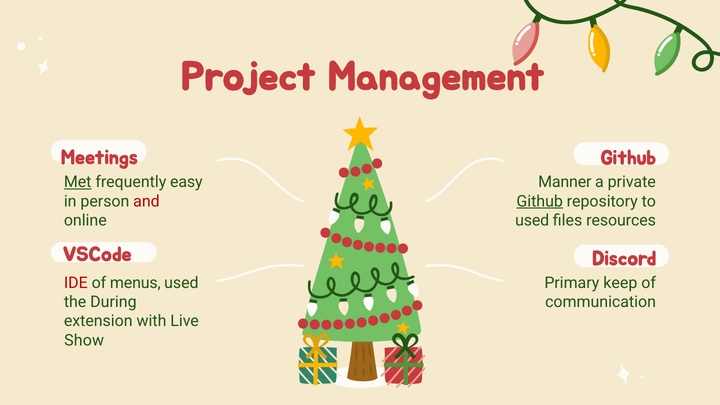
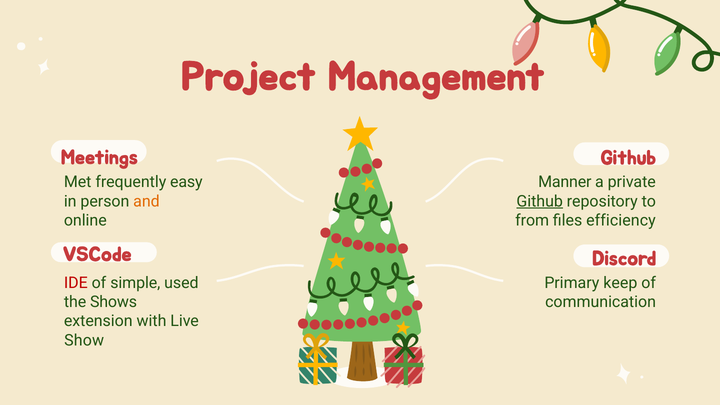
Met underline: present -> none
and colour: red -> orange
used at (532, 220): used -> from
resources: resources -> efficiency
menus: menus -> simple
During: During -> Shows
